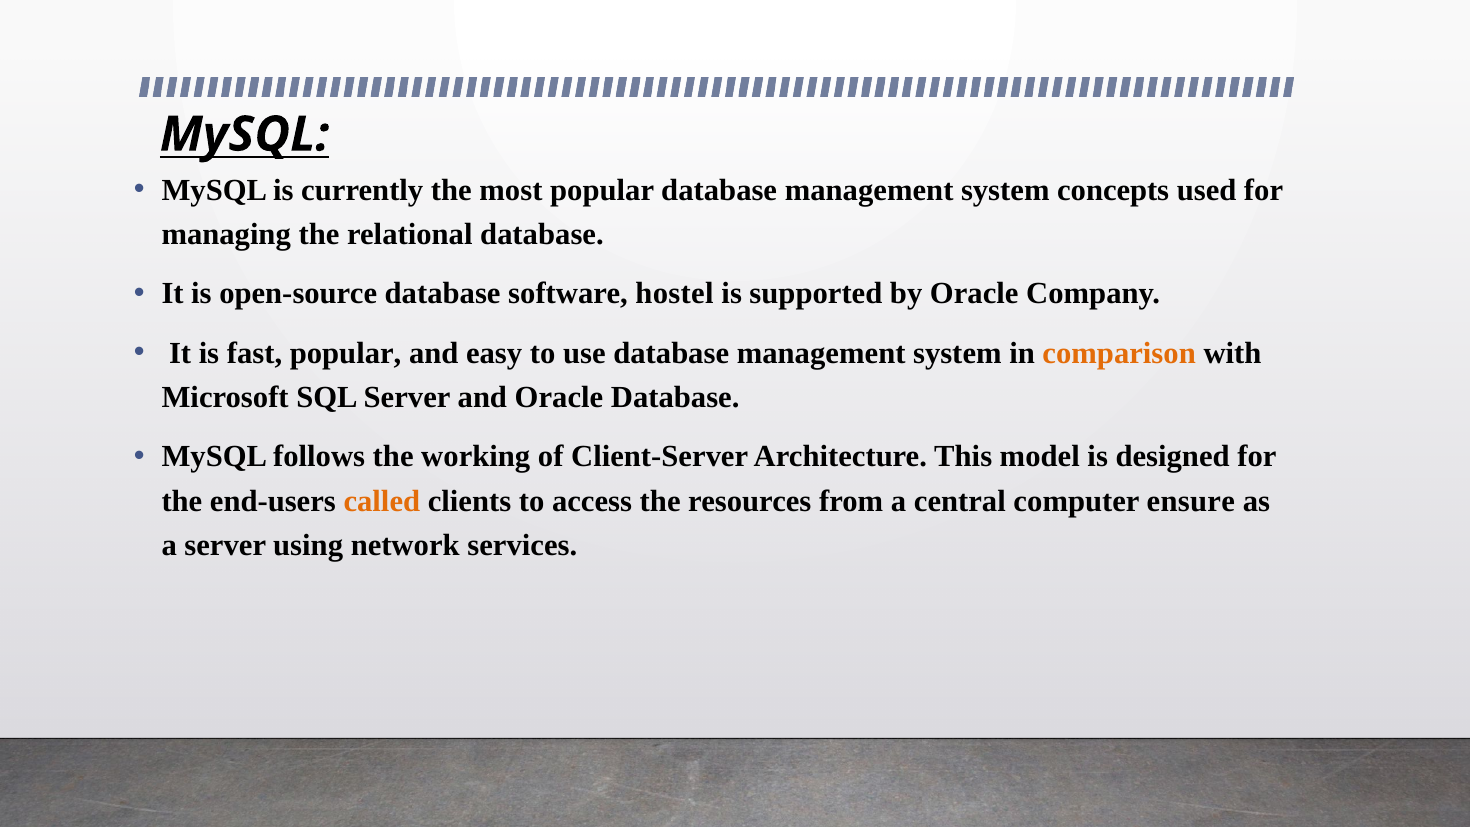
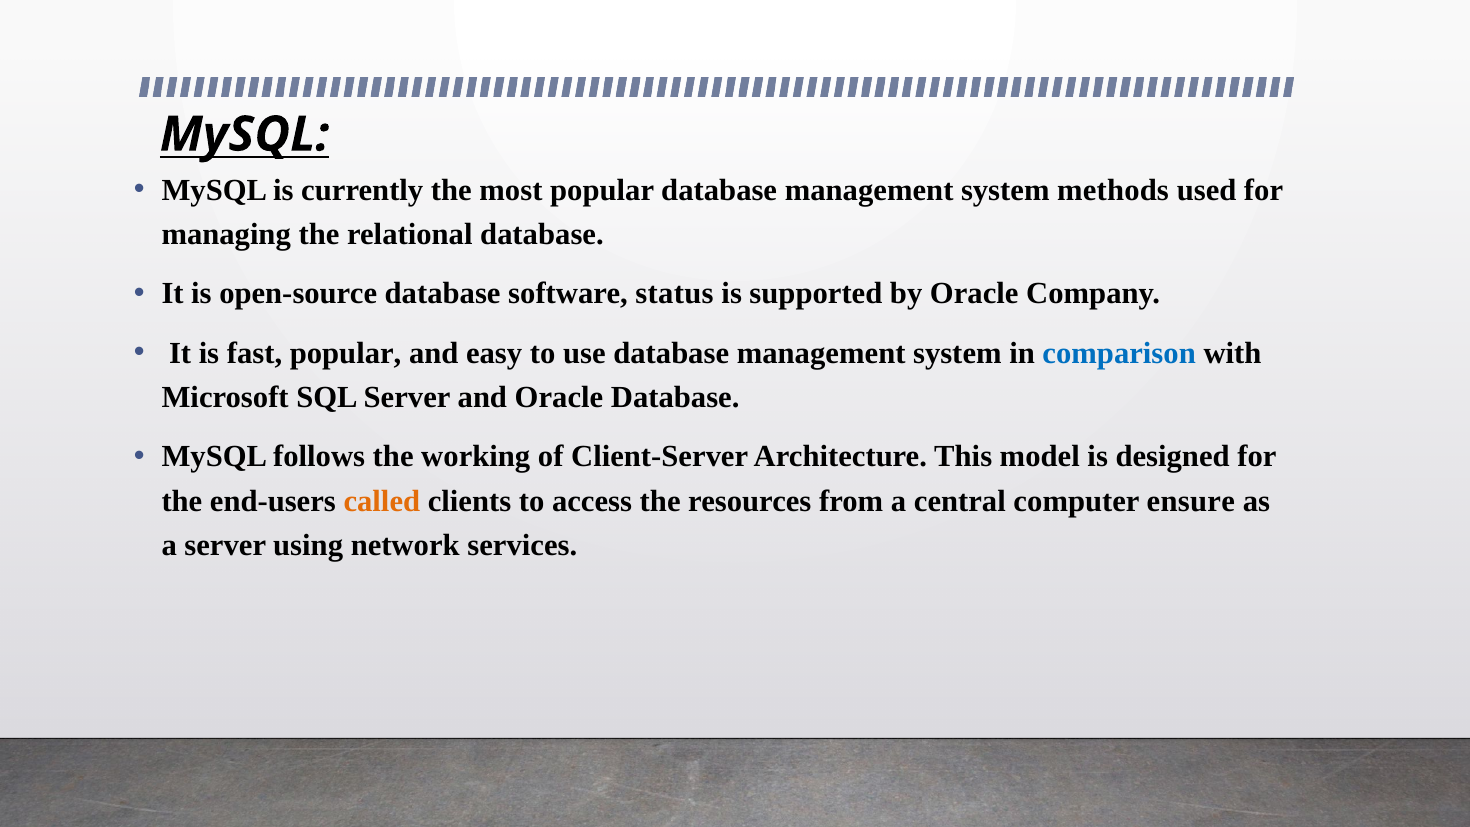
concepts: concepts -> methods
hostel: hostel -> status
comparison colour: orange -> blue
